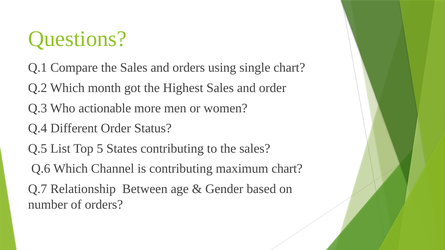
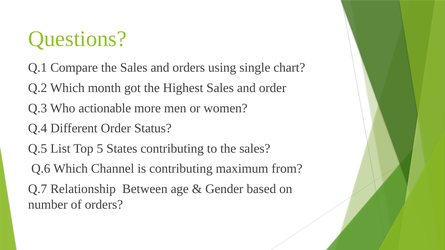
maximum chart: chart -> from
